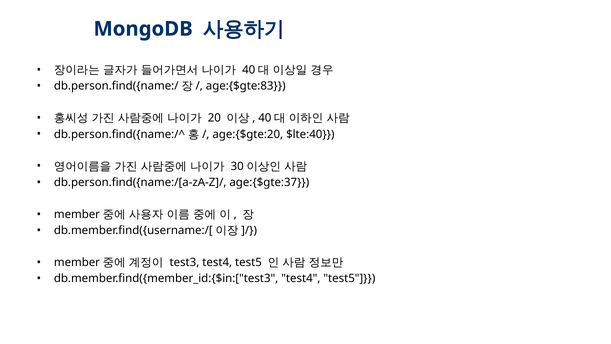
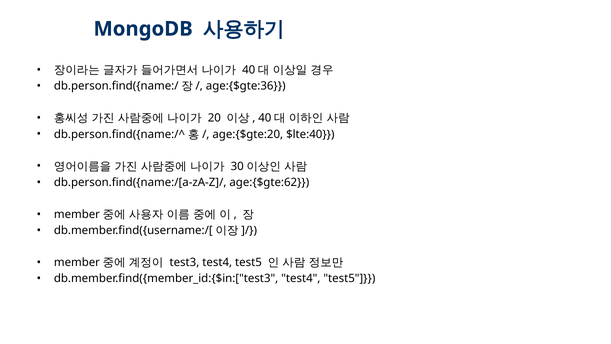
age:{$gte:83: age:{$gte:83 -> age:{$gte:36
age:{$gte:37: age:{$gte:37 -> age:{$gte:62
